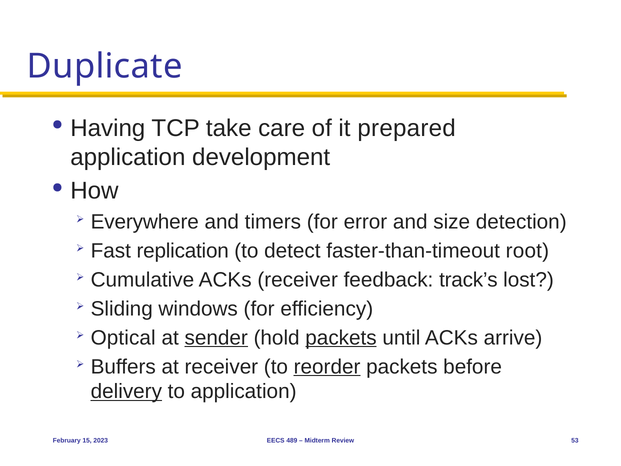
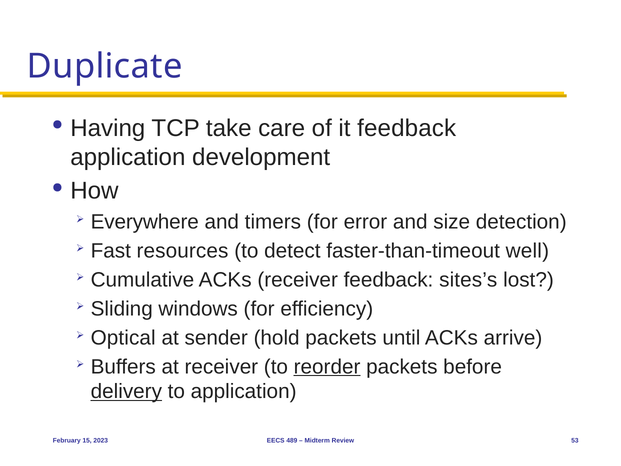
it prepared: prepared -> feedback
replication: replication -> resources
root: root -> well
track’s: track’s -> sites’s
sender underline: present -> none
packets at (341, 338) underline: present -> none
